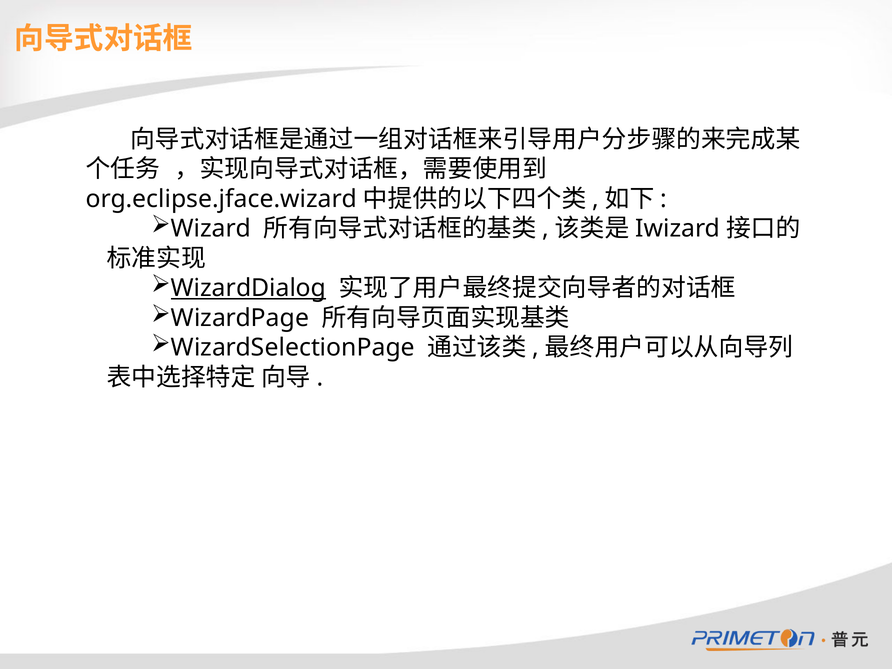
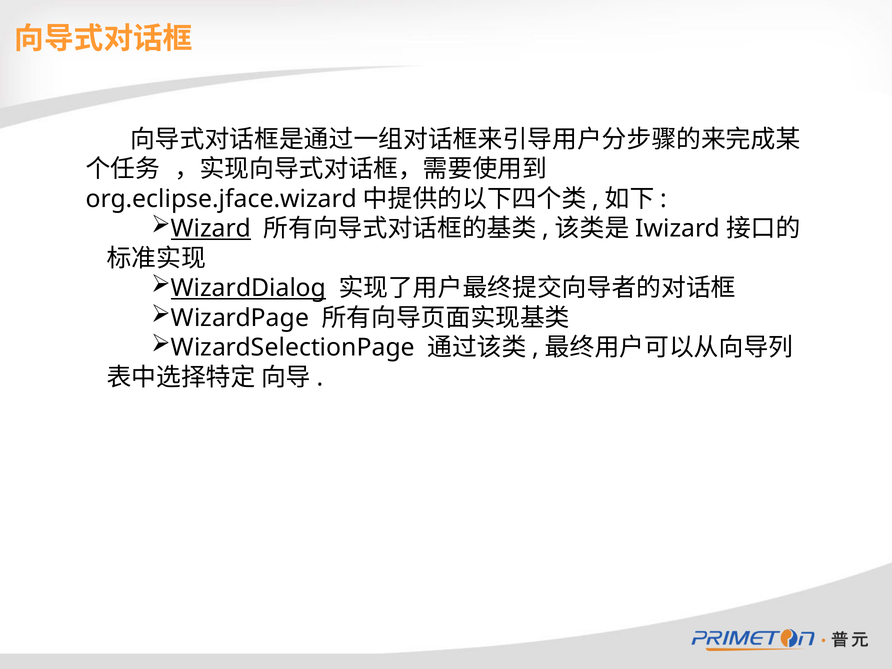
Wizard underline: none -> present
